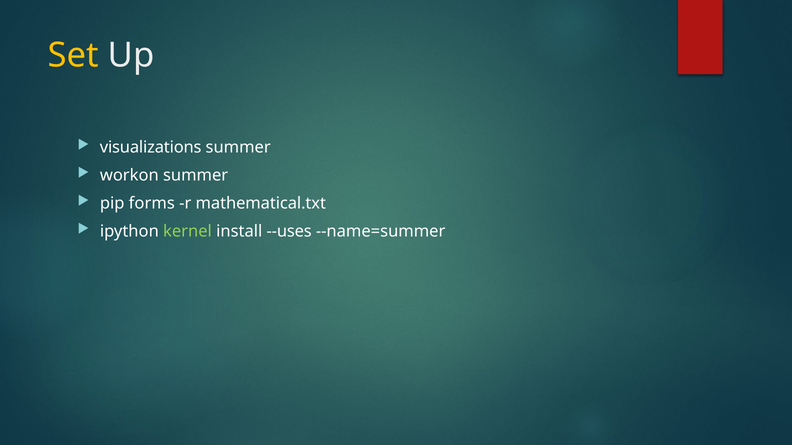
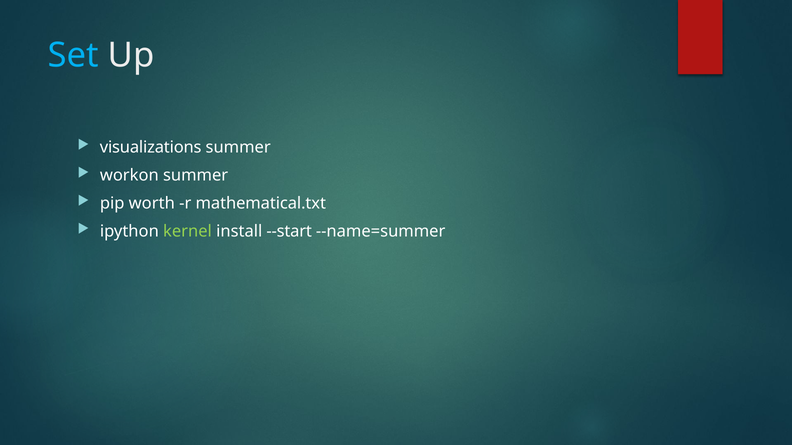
Set colour: yellow -> light blue
forms: forms -> worth
--uses: --uses -> --start
